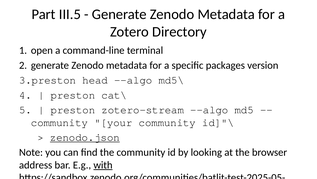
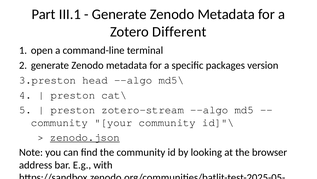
III.5: III.5 -> III.1
Directory: Directory -> Different
with underline: present -> none
